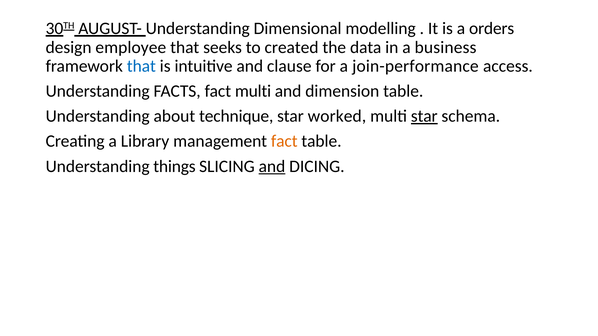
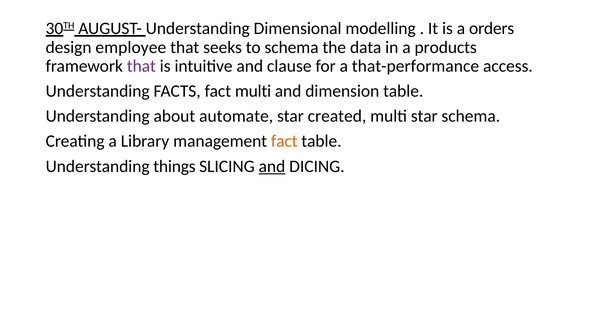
to created: created -> schema
business: business -> products
that at (141, 66) colour: blue -> purple
join-performance: join-performance -> that-performance
technique: technique -> automate
worked: worked -> created
star at (424, 116) underline: present -> none
